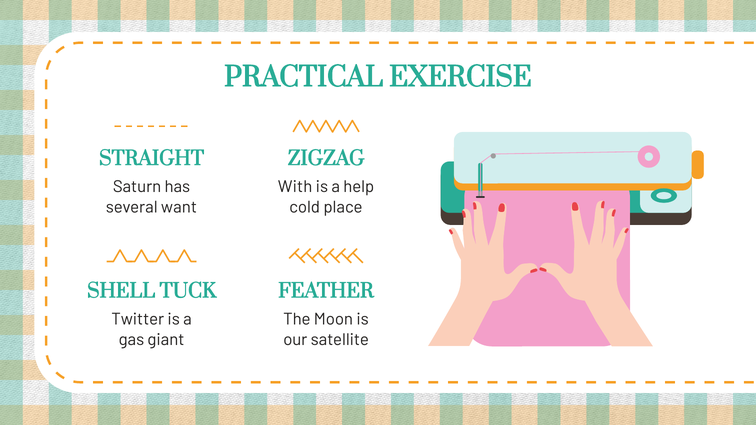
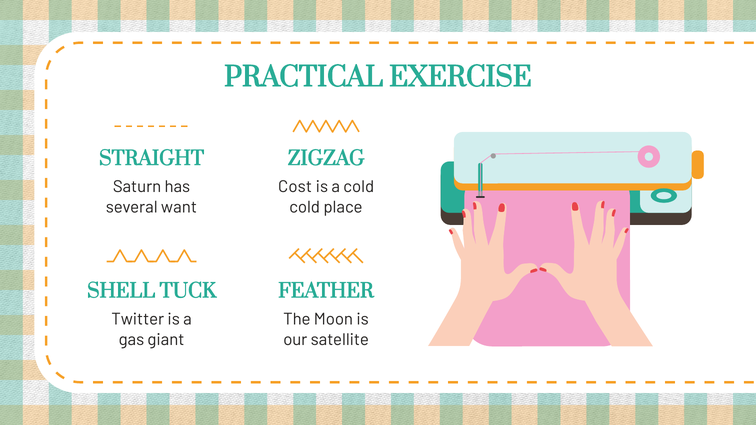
With: With -> Cost
a help: help -> cold
